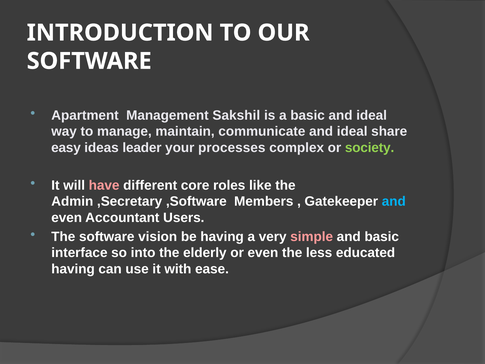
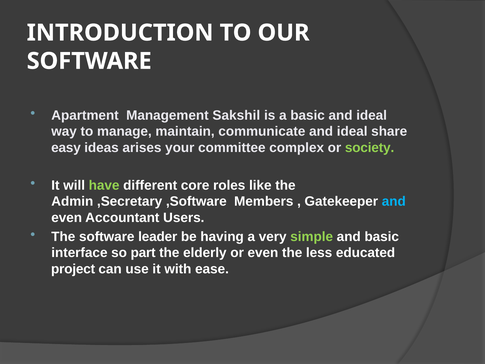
leader: leader -> arises
processes: processes -> committee
have colour: pink -> light green
vision: vision -> leader
simple colour: pink -> light green
into: into -> part
having at (73, 269): having -> project
